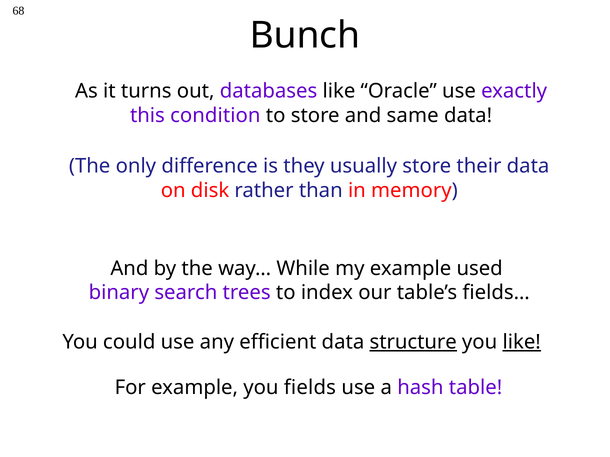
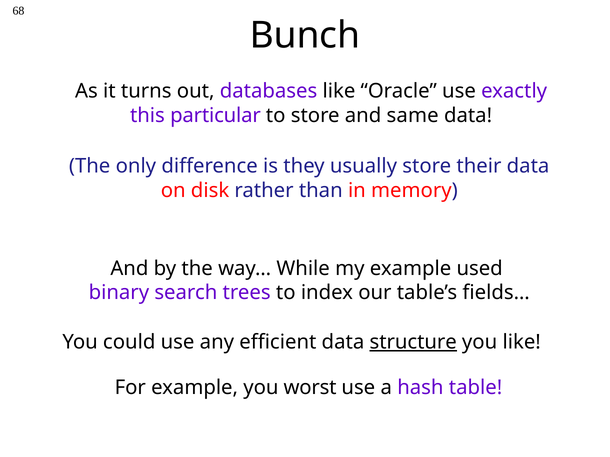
condition: condition -> particular
like at (522, 342) underline: present -> none
fields: fields -> worst
